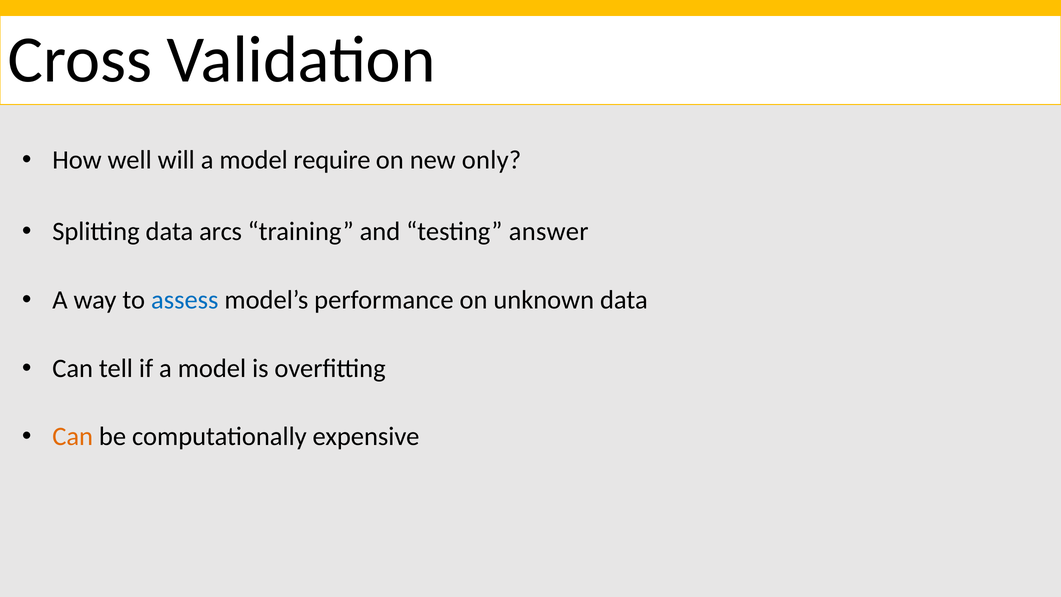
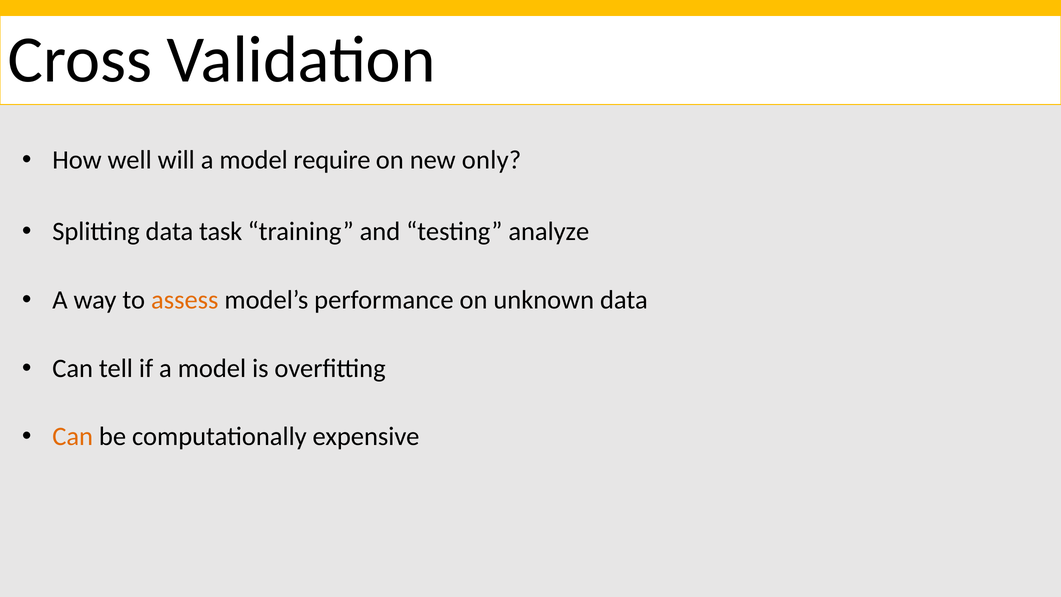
arcs: arcs -> task
answer: answer -> analyze
assess colour: blue -> orange
